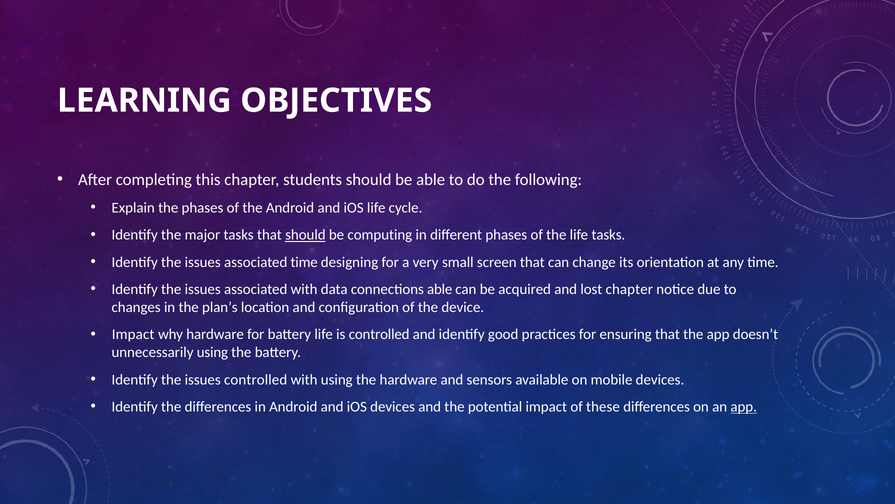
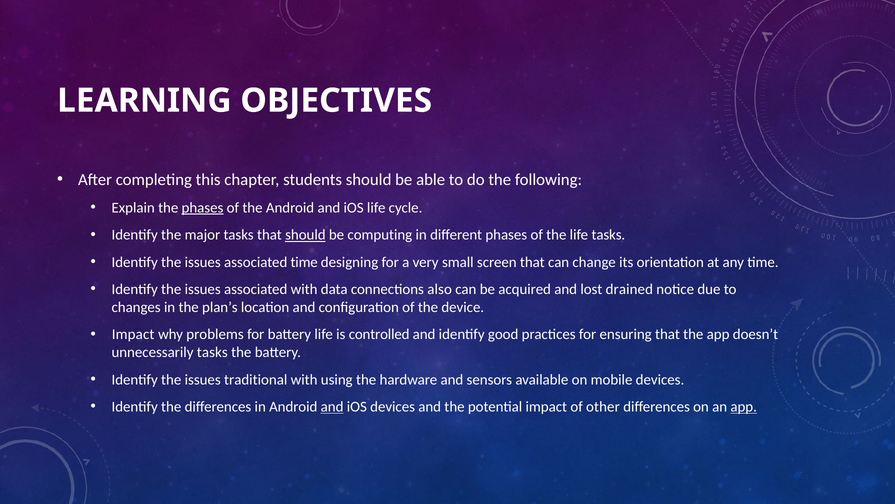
phases at (202, 207) underline: none -> present
connections able: able -> also
lost chapter: chapter -> drained
why hardware: hardware -> problems
unnecessarily using: using -> tasks
issues controlled: controlled -> traditional
and at (332, 406) underline: none -> present
these: these -> other
